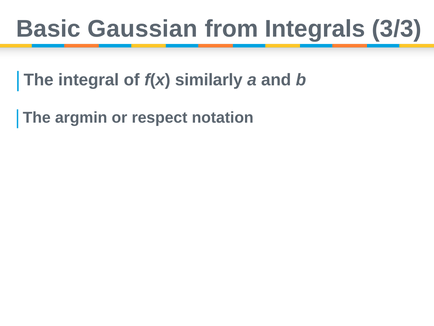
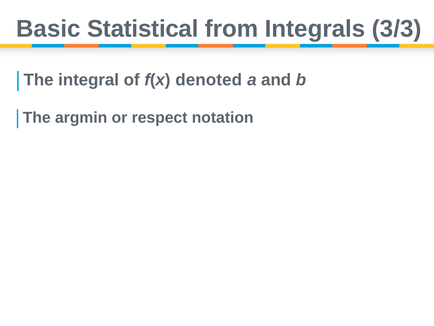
Gaussian: Gaussian -> Statistical
similarly: similarly -> denoted
